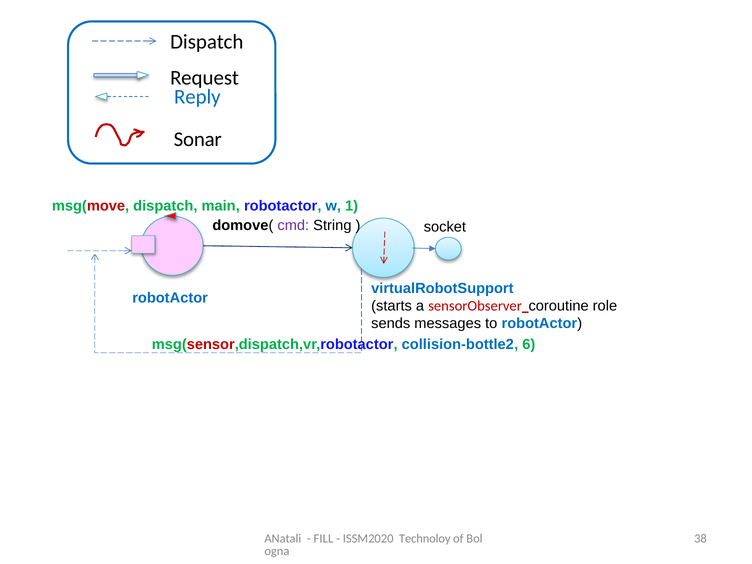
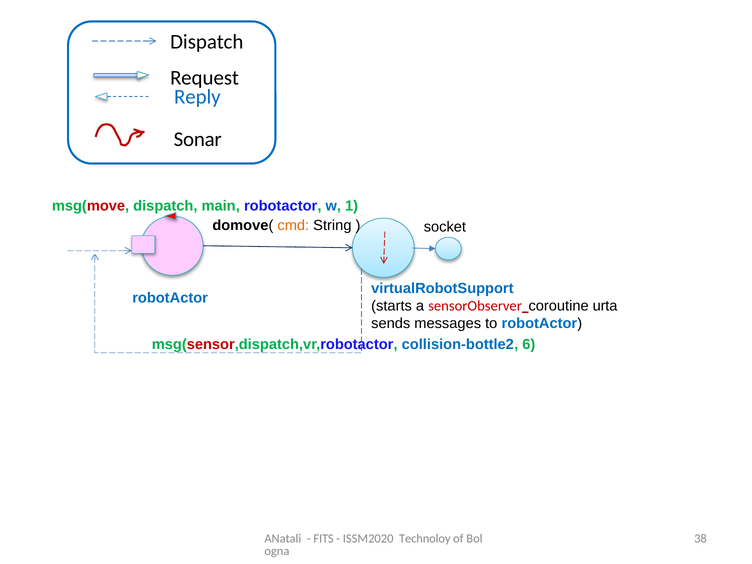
cmd colour: purple -> orange
role: role -> urta
FILL: FILL -> FITS
